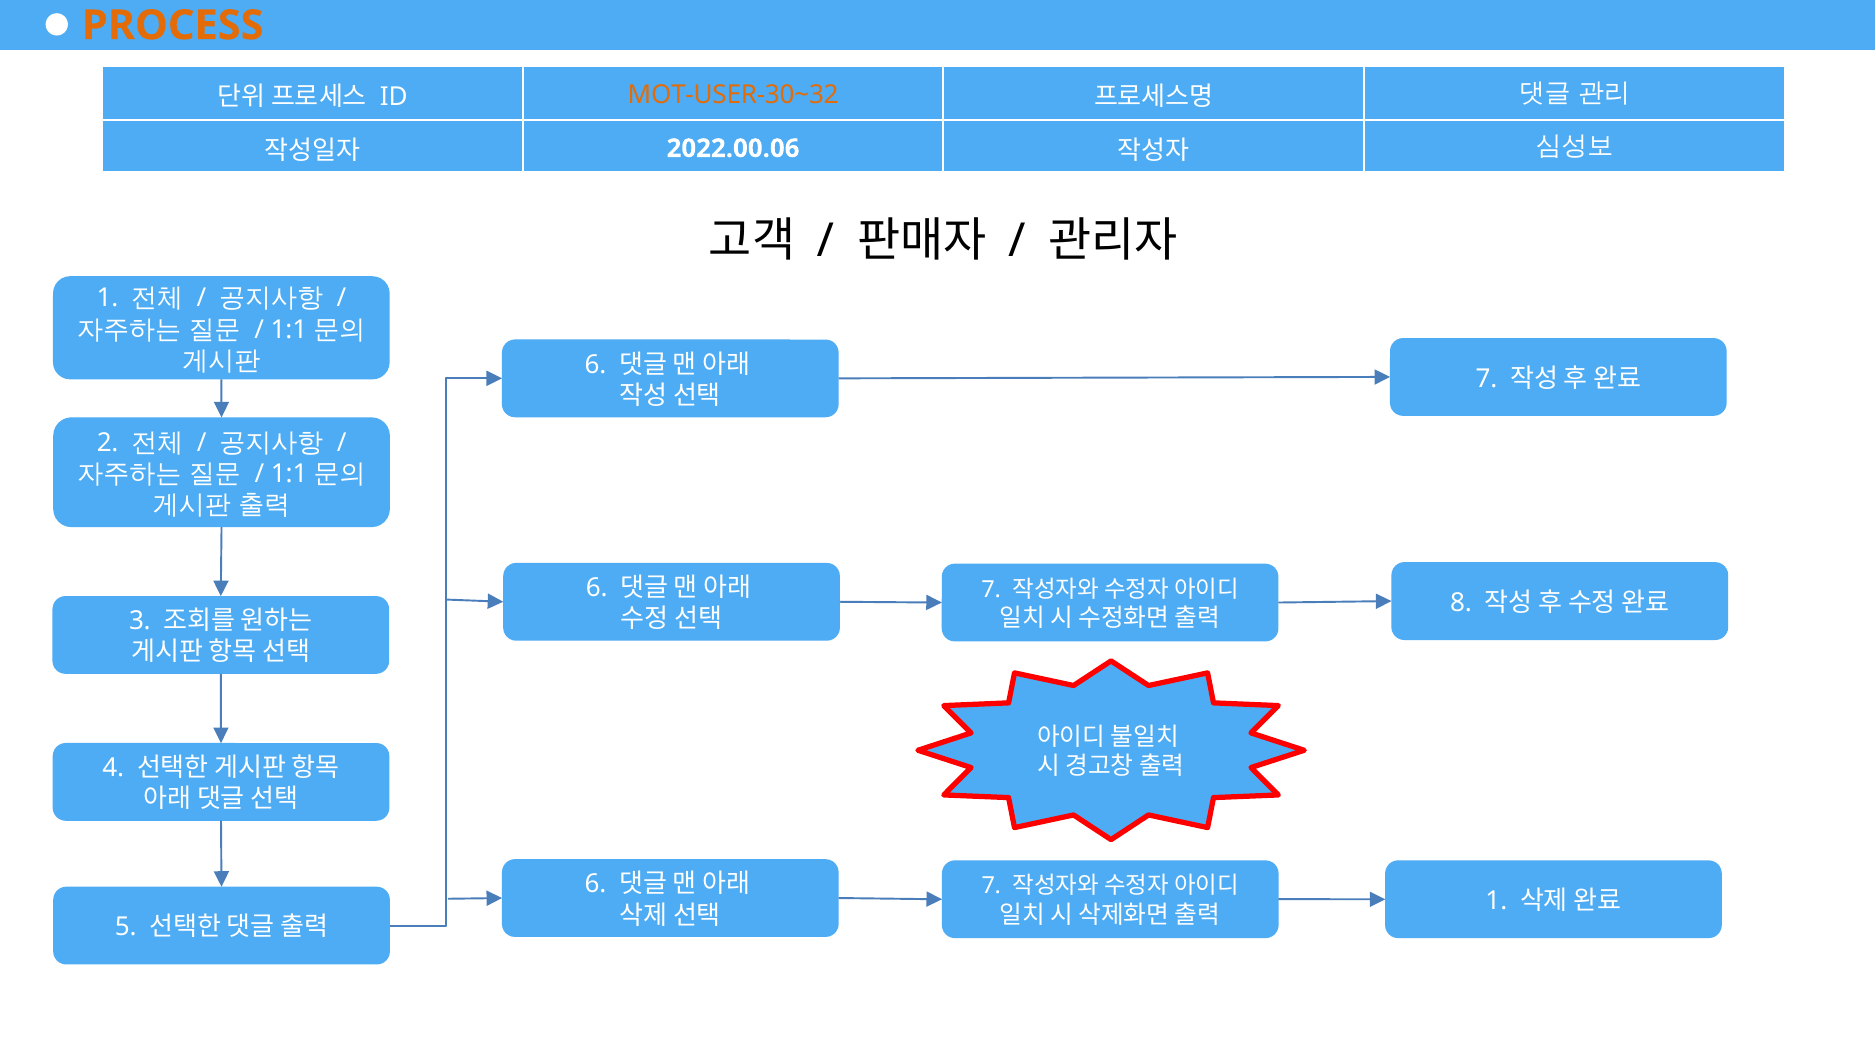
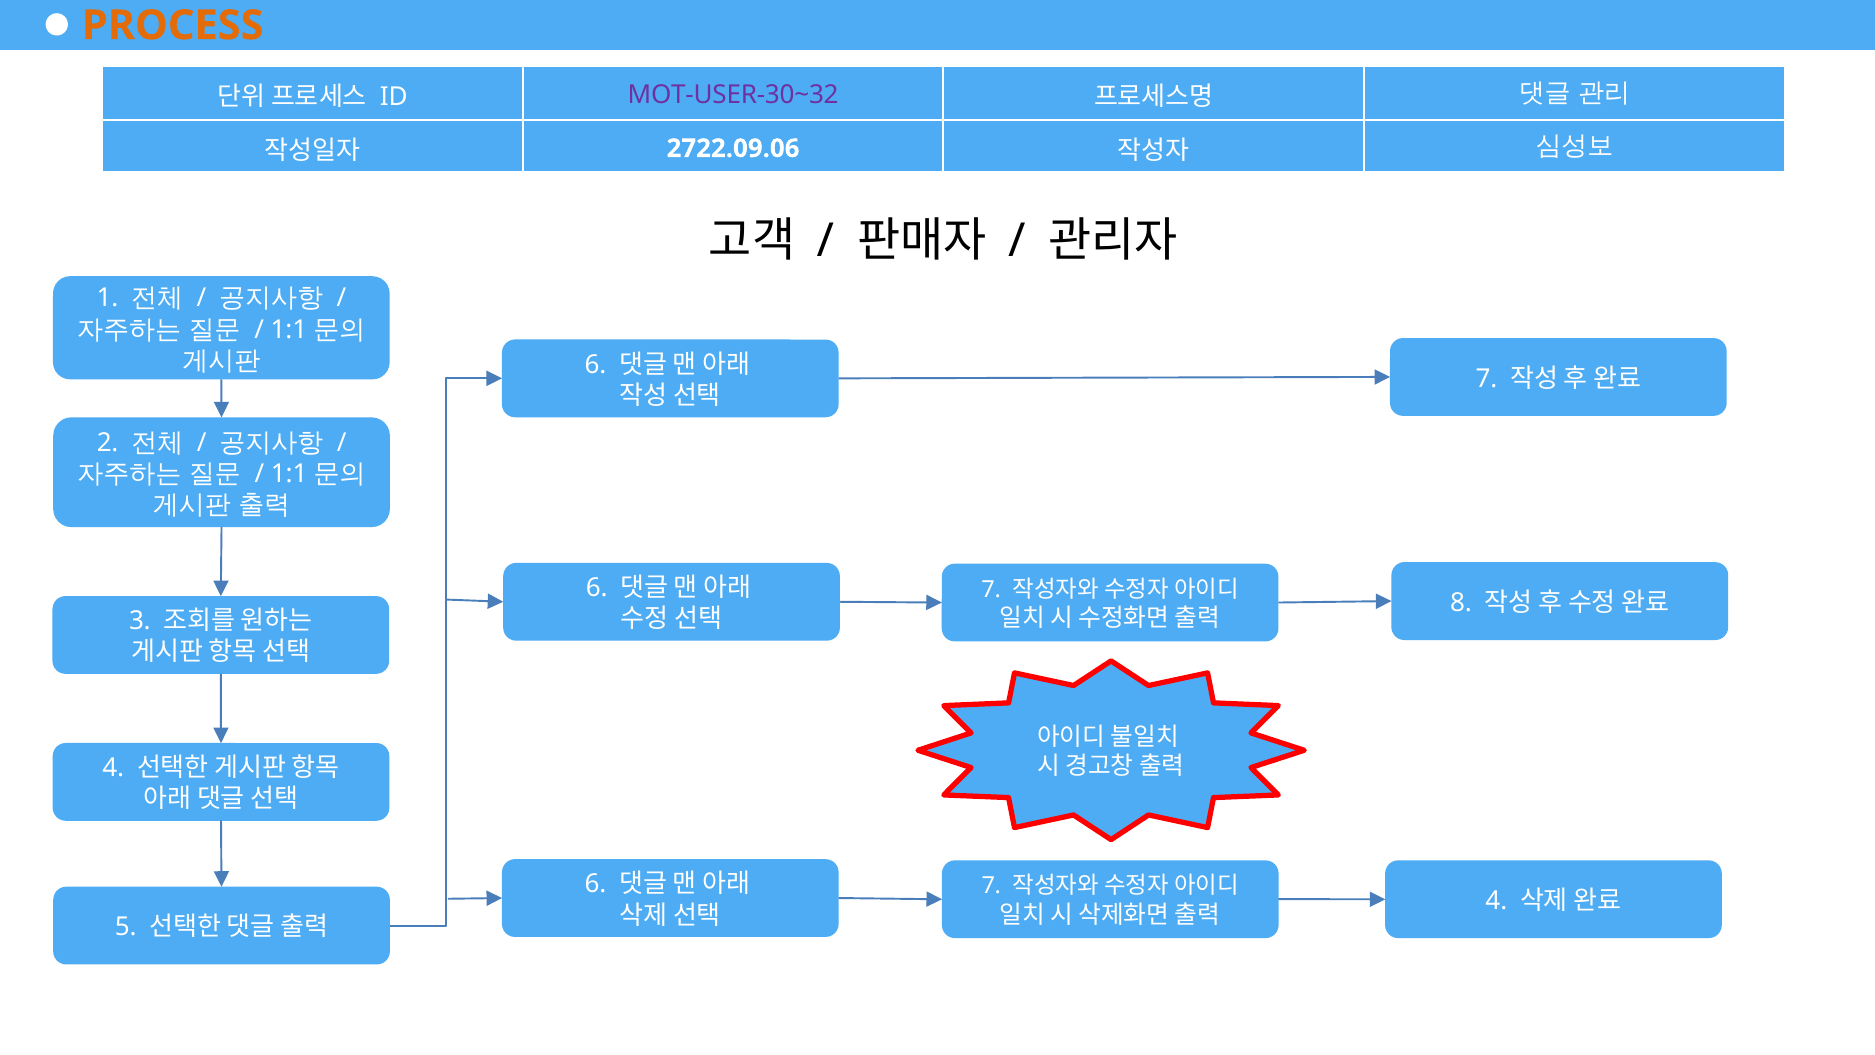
MOT-USER-30~32 colour: orange -> purple
2022.00.06: 2022.00.06 -> 2722.09.06
1 at (1496, 901): 1 -> 4
